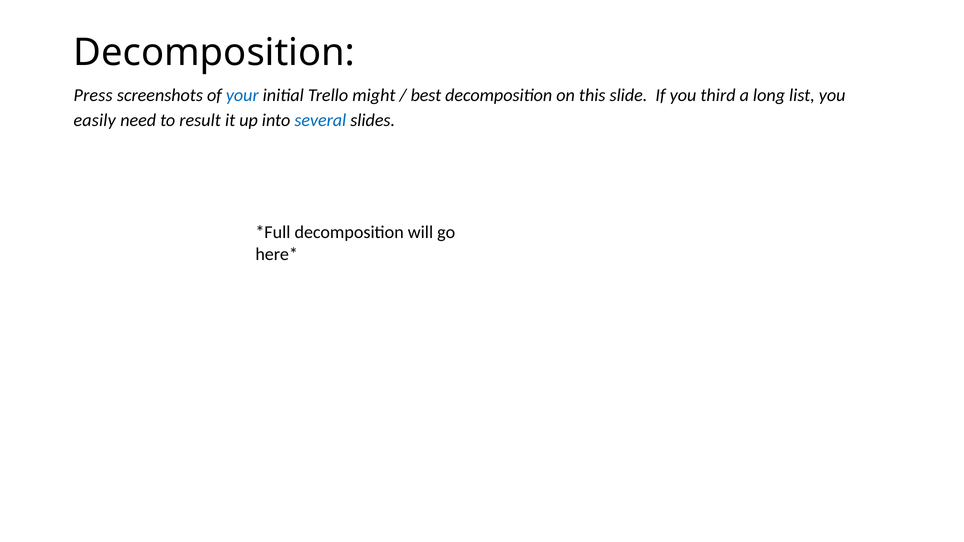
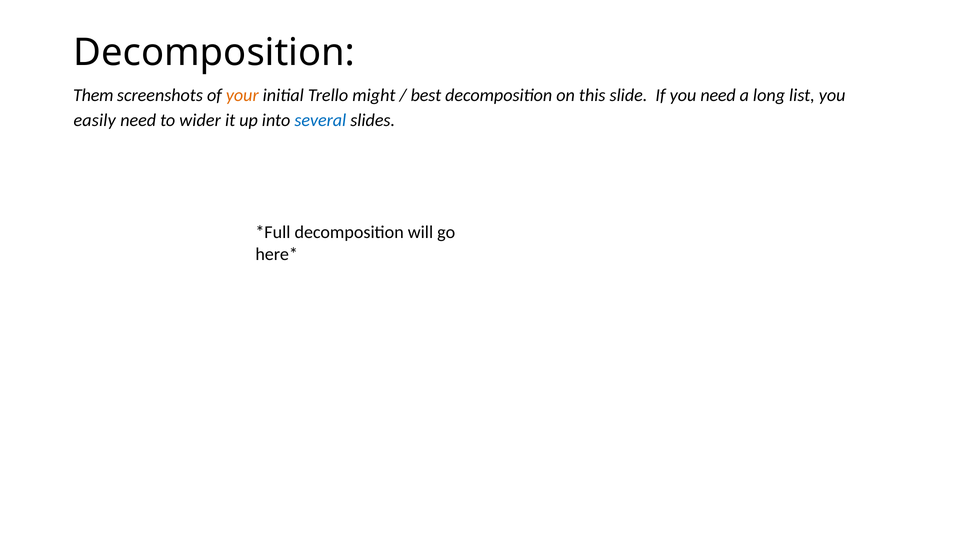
Press: Press -> Them
your colour: blue -> orange
you third: third -> need
result: result -> wider
